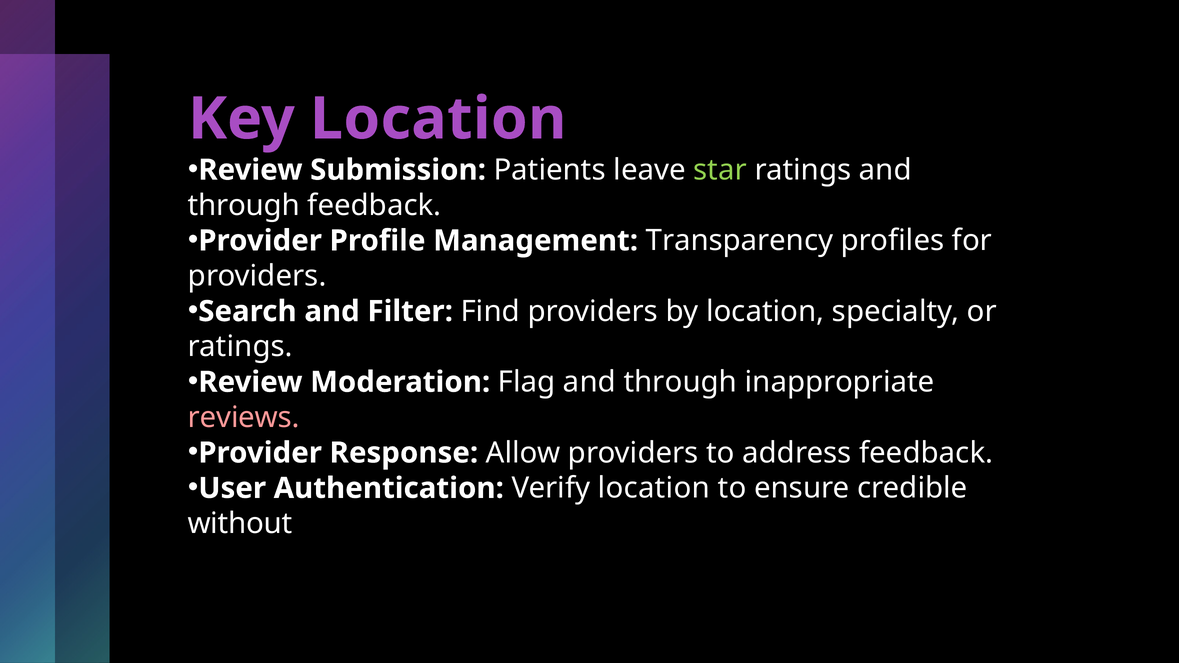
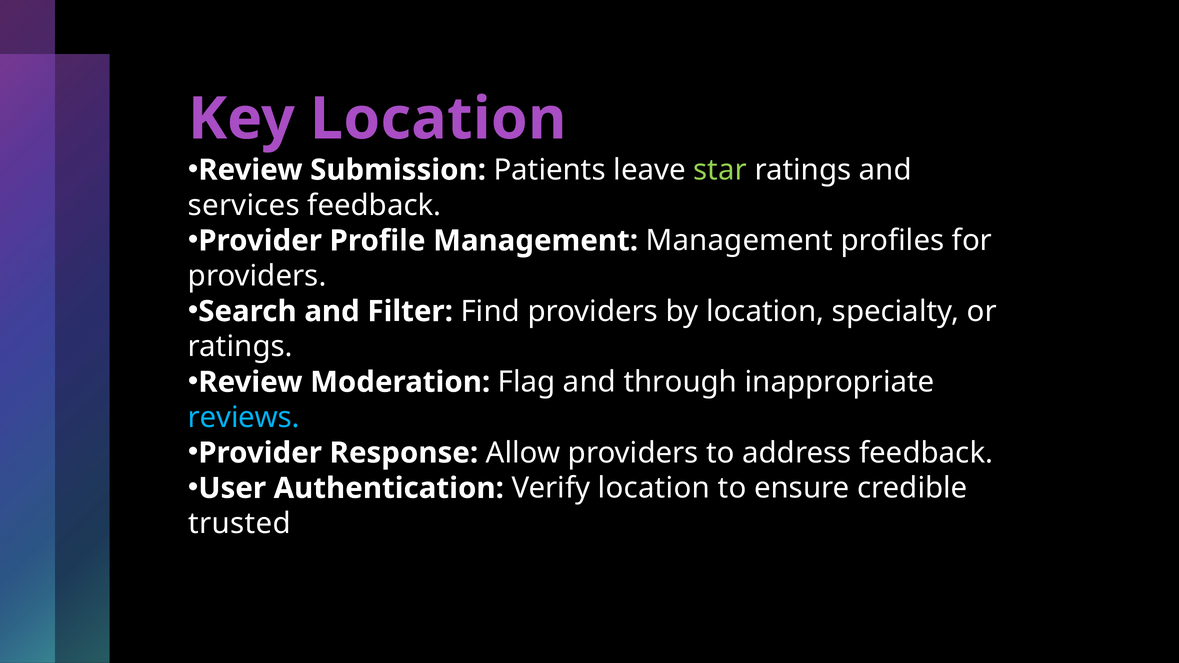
through at (244, 205): through -> services
Management Transparency: Transparency -> Management
reviews colour: pink -> light blue
without: without -> trusted
